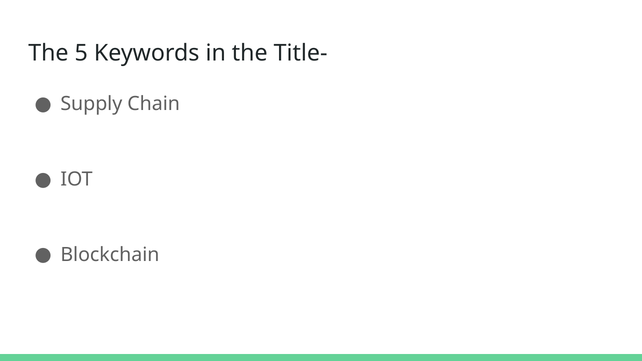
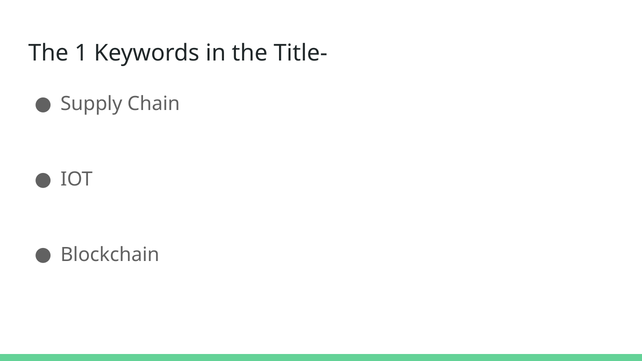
5: 5 -> 1
